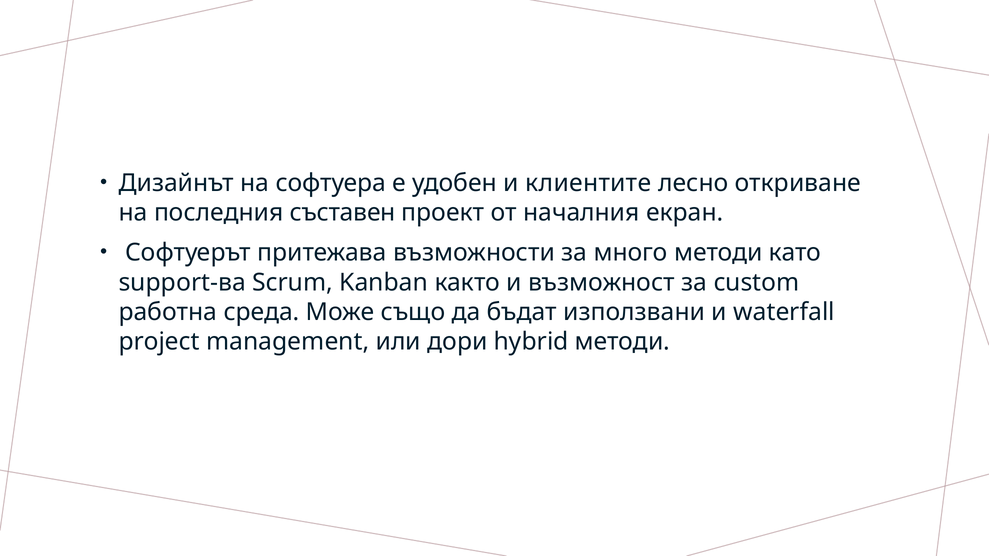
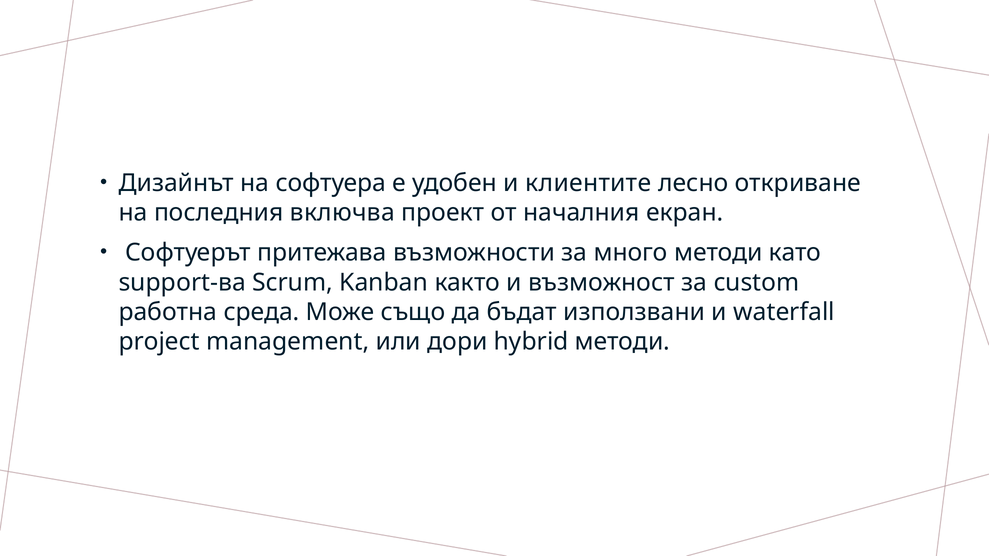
съставен: съставен -> включва
